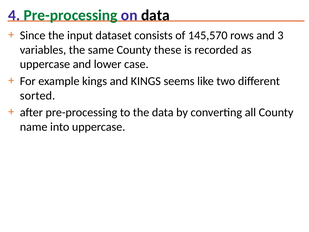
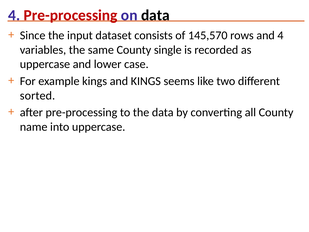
Pre-processing at (71, 15) colour: green -> red
and 3: 3 -> 4
these: these -> single
